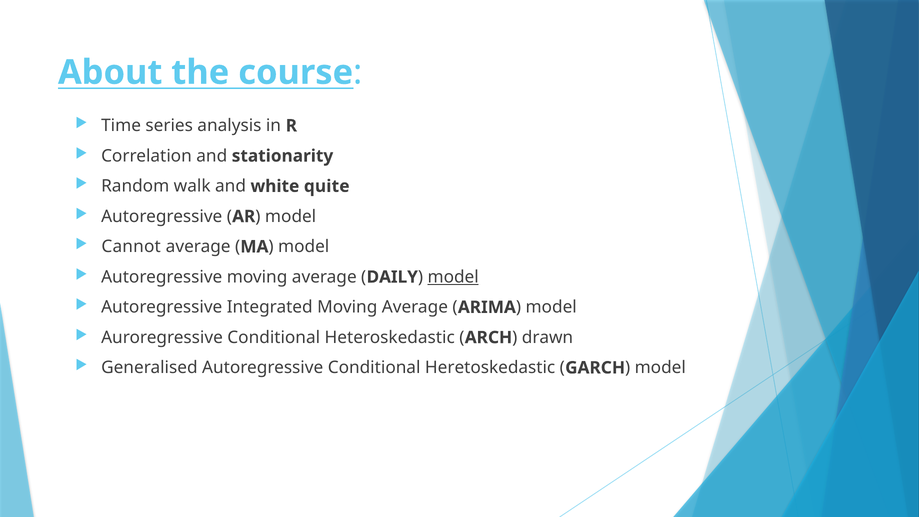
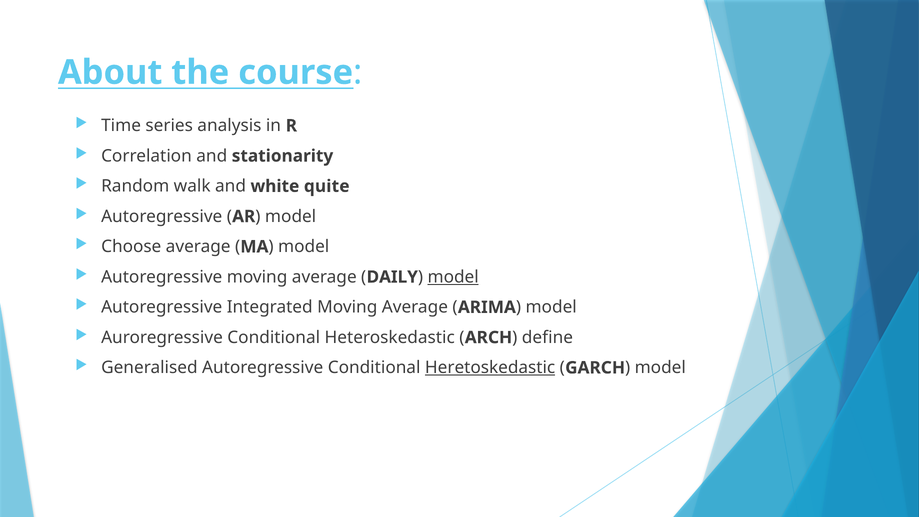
Cannot: Cannot -> Choose
drawn: drawn -> define
Heretoskedastic underline: none -> present
